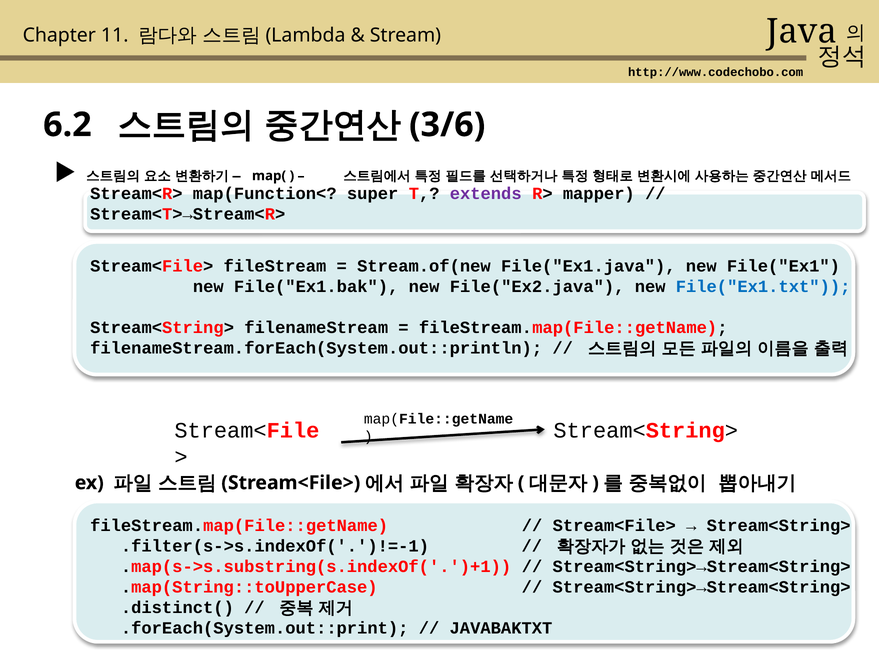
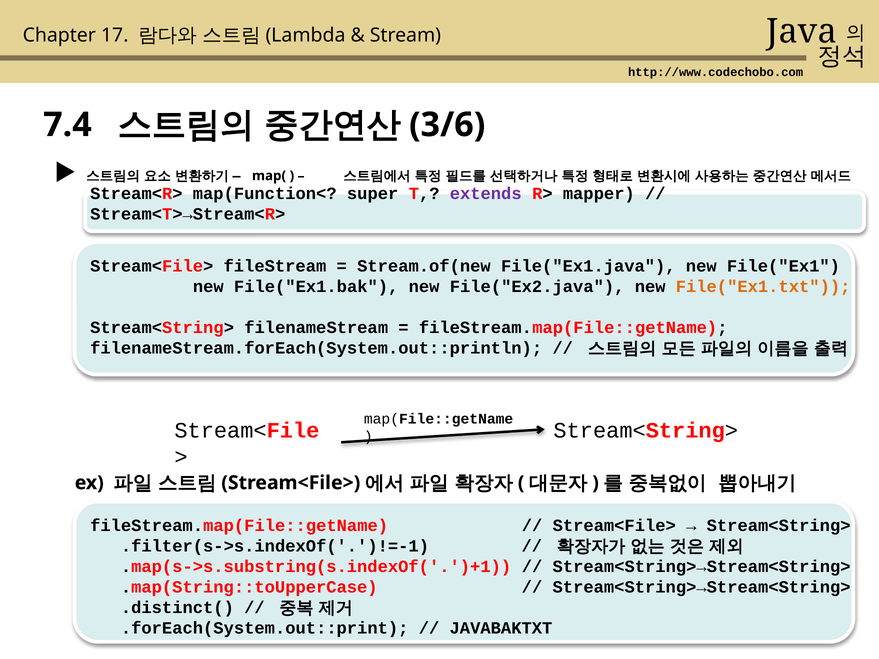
11: 11 -> 17
6.2: 6.2 -> 7.4
File("Ex1.txt colour: blue -> orange
